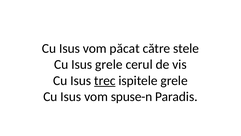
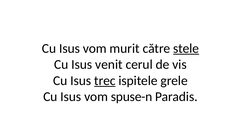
păcat: păcat -> murit
stele underline: none -> present
Isus grele: grele -> venit
